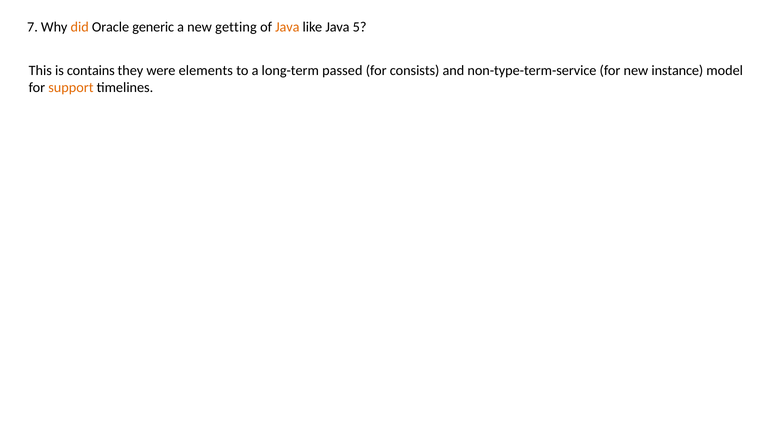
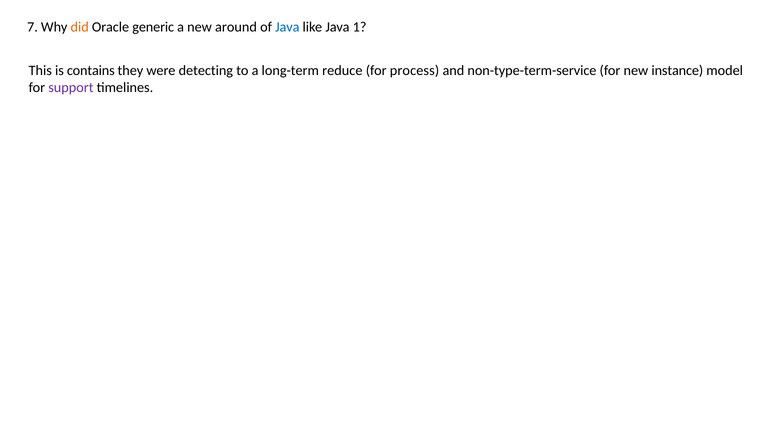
getting: getting -> around
Java at (287, 27) colour: orange -> blue
5: 5 -> 1
elements: elements -> detecting
passed: passed -> reduce
consists: consists -> process
support colour: orange -> purple
